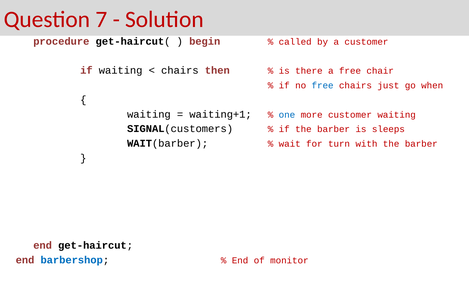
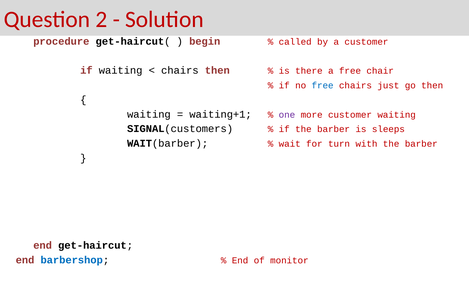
7: 7 -> 2
go when: when -> then
one colour: blue -> purple
